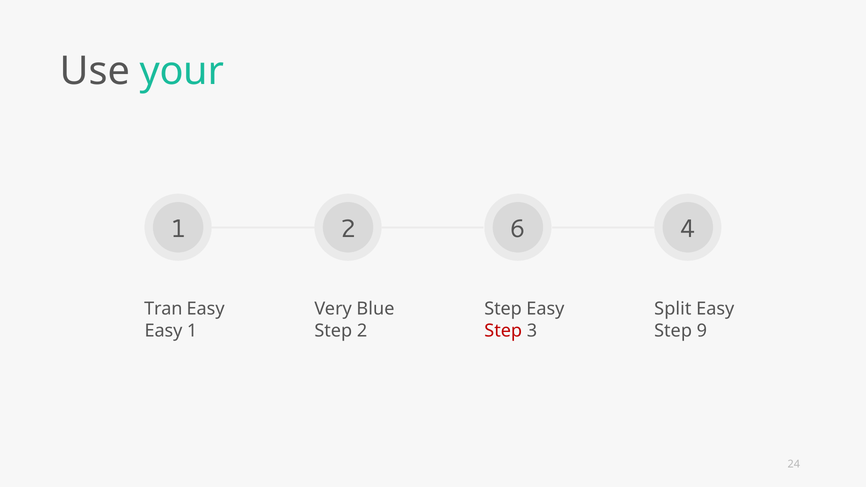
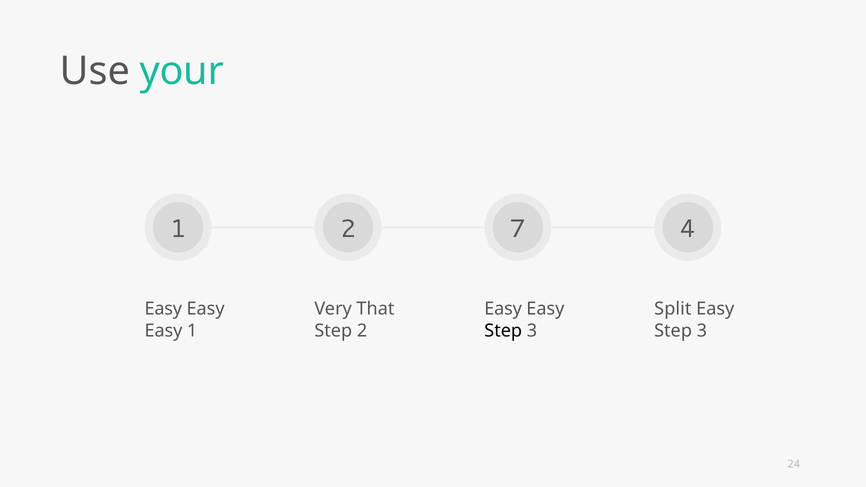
6: 6 -> 7
Tran at (163, 309): Tran -> Easy
Blue: Blue -> That
Step at (503, 309): Step -> Easy
Step at (503, 331) colour: red -> black
9 at (702, 331): 9 -> 3
